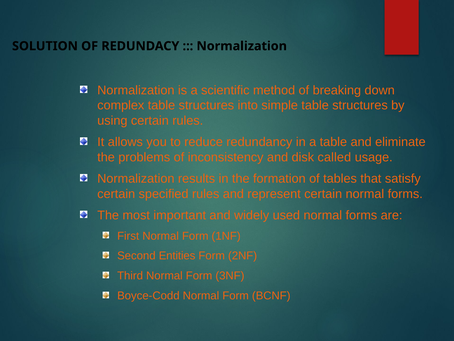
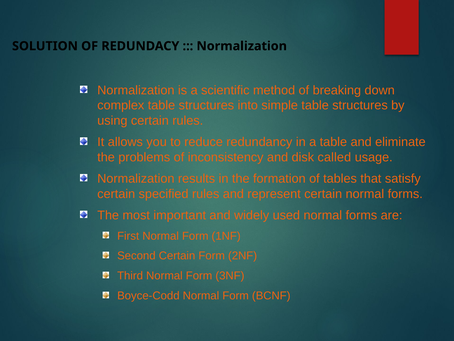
Second Entities: Entities -> Certain
